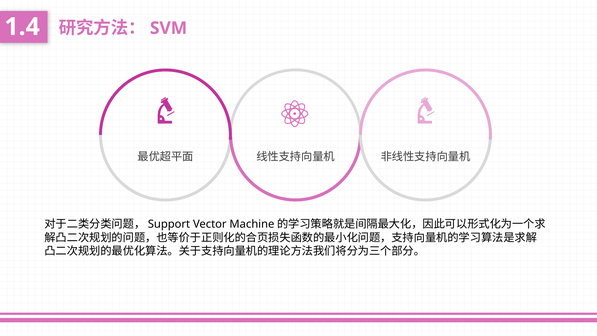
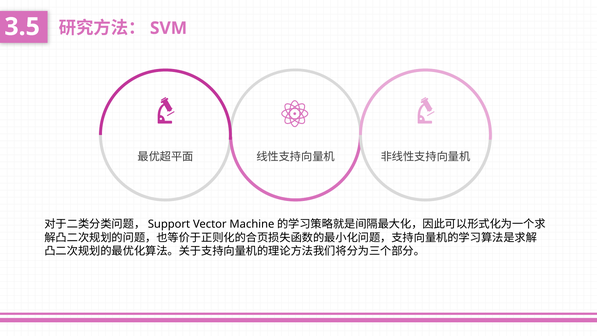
1.4: 1.4 -> 3.5
